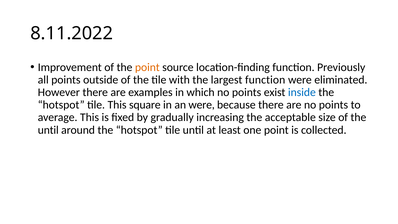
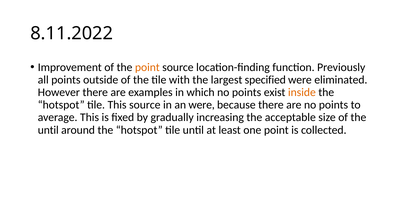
largest function: function -> specified
inside colour: blue -> orange
This square: square -> source
